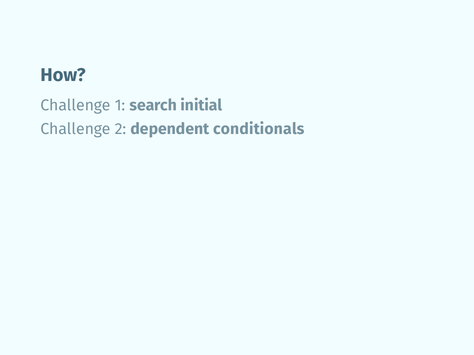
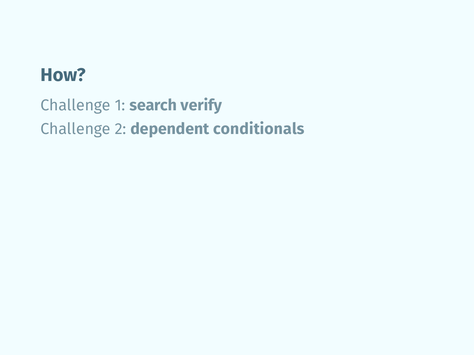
initial: initial -> verify
